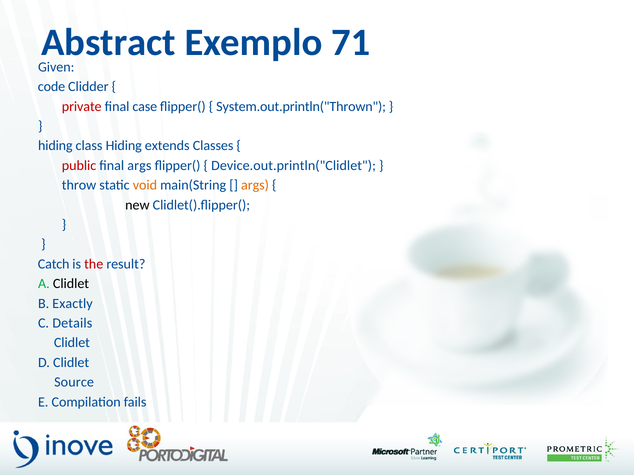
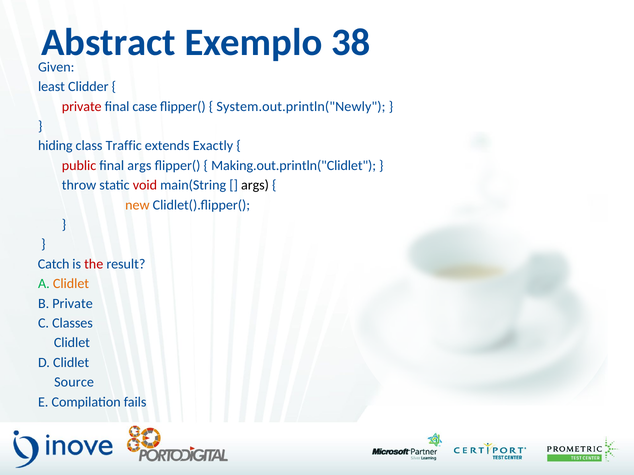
71: 71 -> 38
code: code -> least
System.out.println("Thrown: System.out.println("Thrown -> System.out.println("Newly
class Hiding: Hiding -> Traffic
Classes: Classes -> Exactly
Device.out.println("Clidlet: Device.out.println("Clidlet -> Making.out.println("Clidlet
void colour: orange -> red
args at (255, 185) colour: orange -> black
new colour: black -> orange
Clidlet at (71, 284) colour: black -> orange
B Exactly: Exactly -> Private
Details: Details -> Classes
